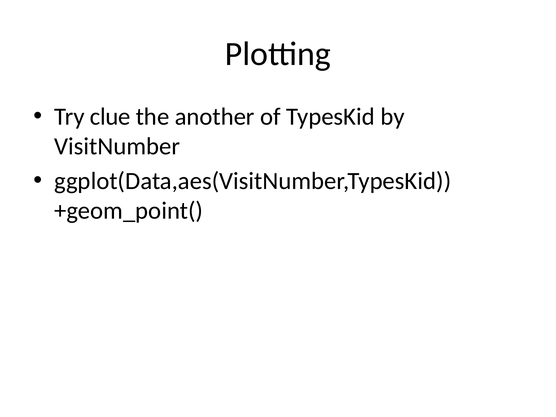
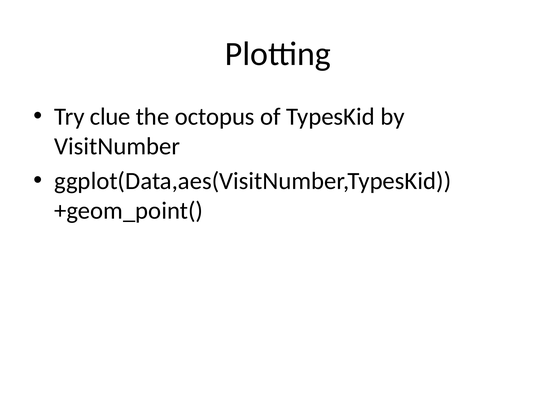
another: another -> octopus
